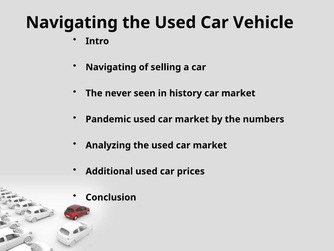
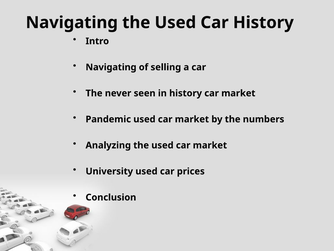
Car Vehicle: Vehicle -> History
Additional: Additional -> University
